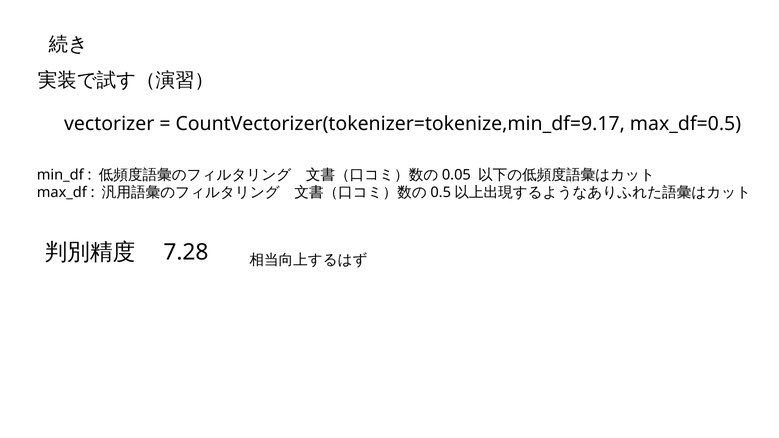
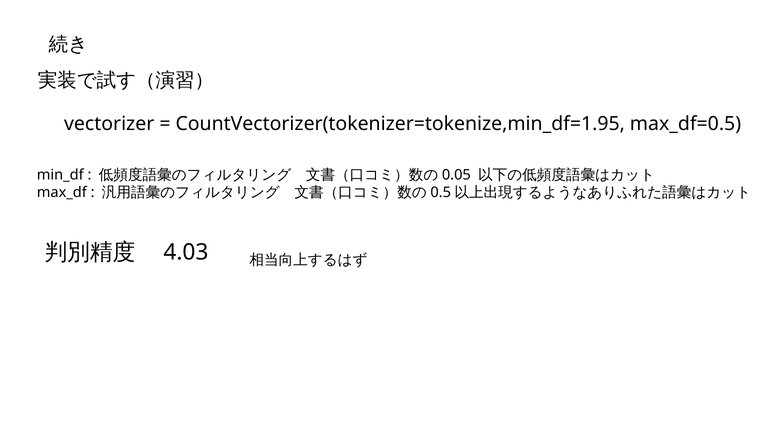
CountVectorizer(tokenizer=tokenize,min_df=9.17: CountVectorizer(tokenizer=tokenize,min_df=9.17 -> CountVectorizer(tokenizer=tokenize,min_df=1.95
7.28: 7.28 -> 4.03
